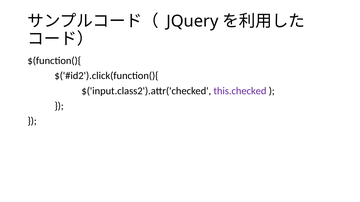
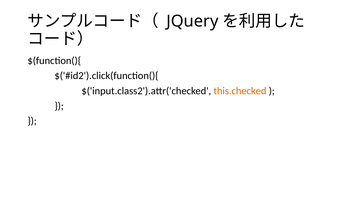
this.checked colour: purple -> orange
